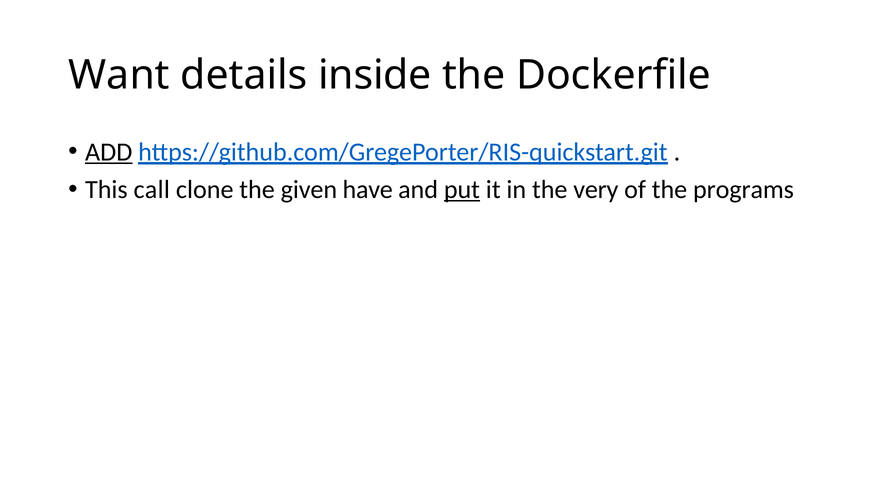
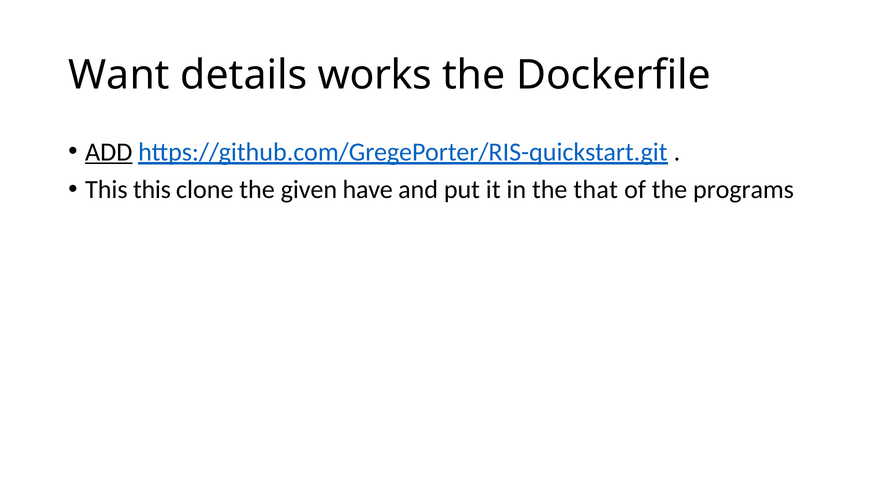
inside: inside -> works
This call: call -> this
put underline: present -> none
very: very -> that
